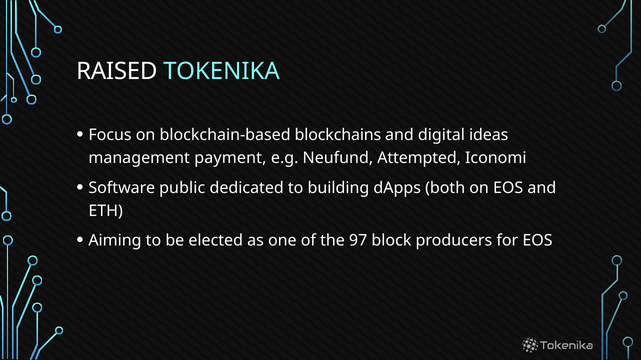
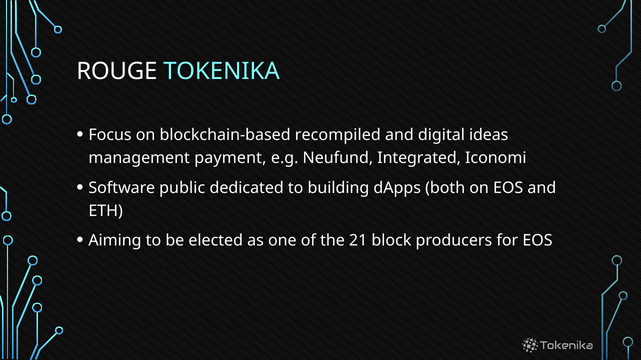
RAISED: RAISED -> ROUGE
blockchains: blockchains -> recompiled
Attempted: Attempted -> Integrated
97: 97 -> 21
